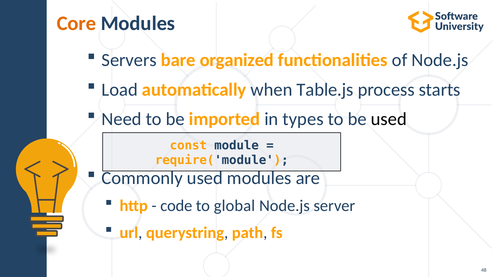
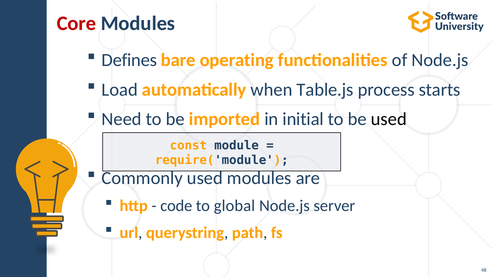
Core colour: orange -> red
Servers: Servers -> Defines
organized: organized -> operating
types: types -> initial
